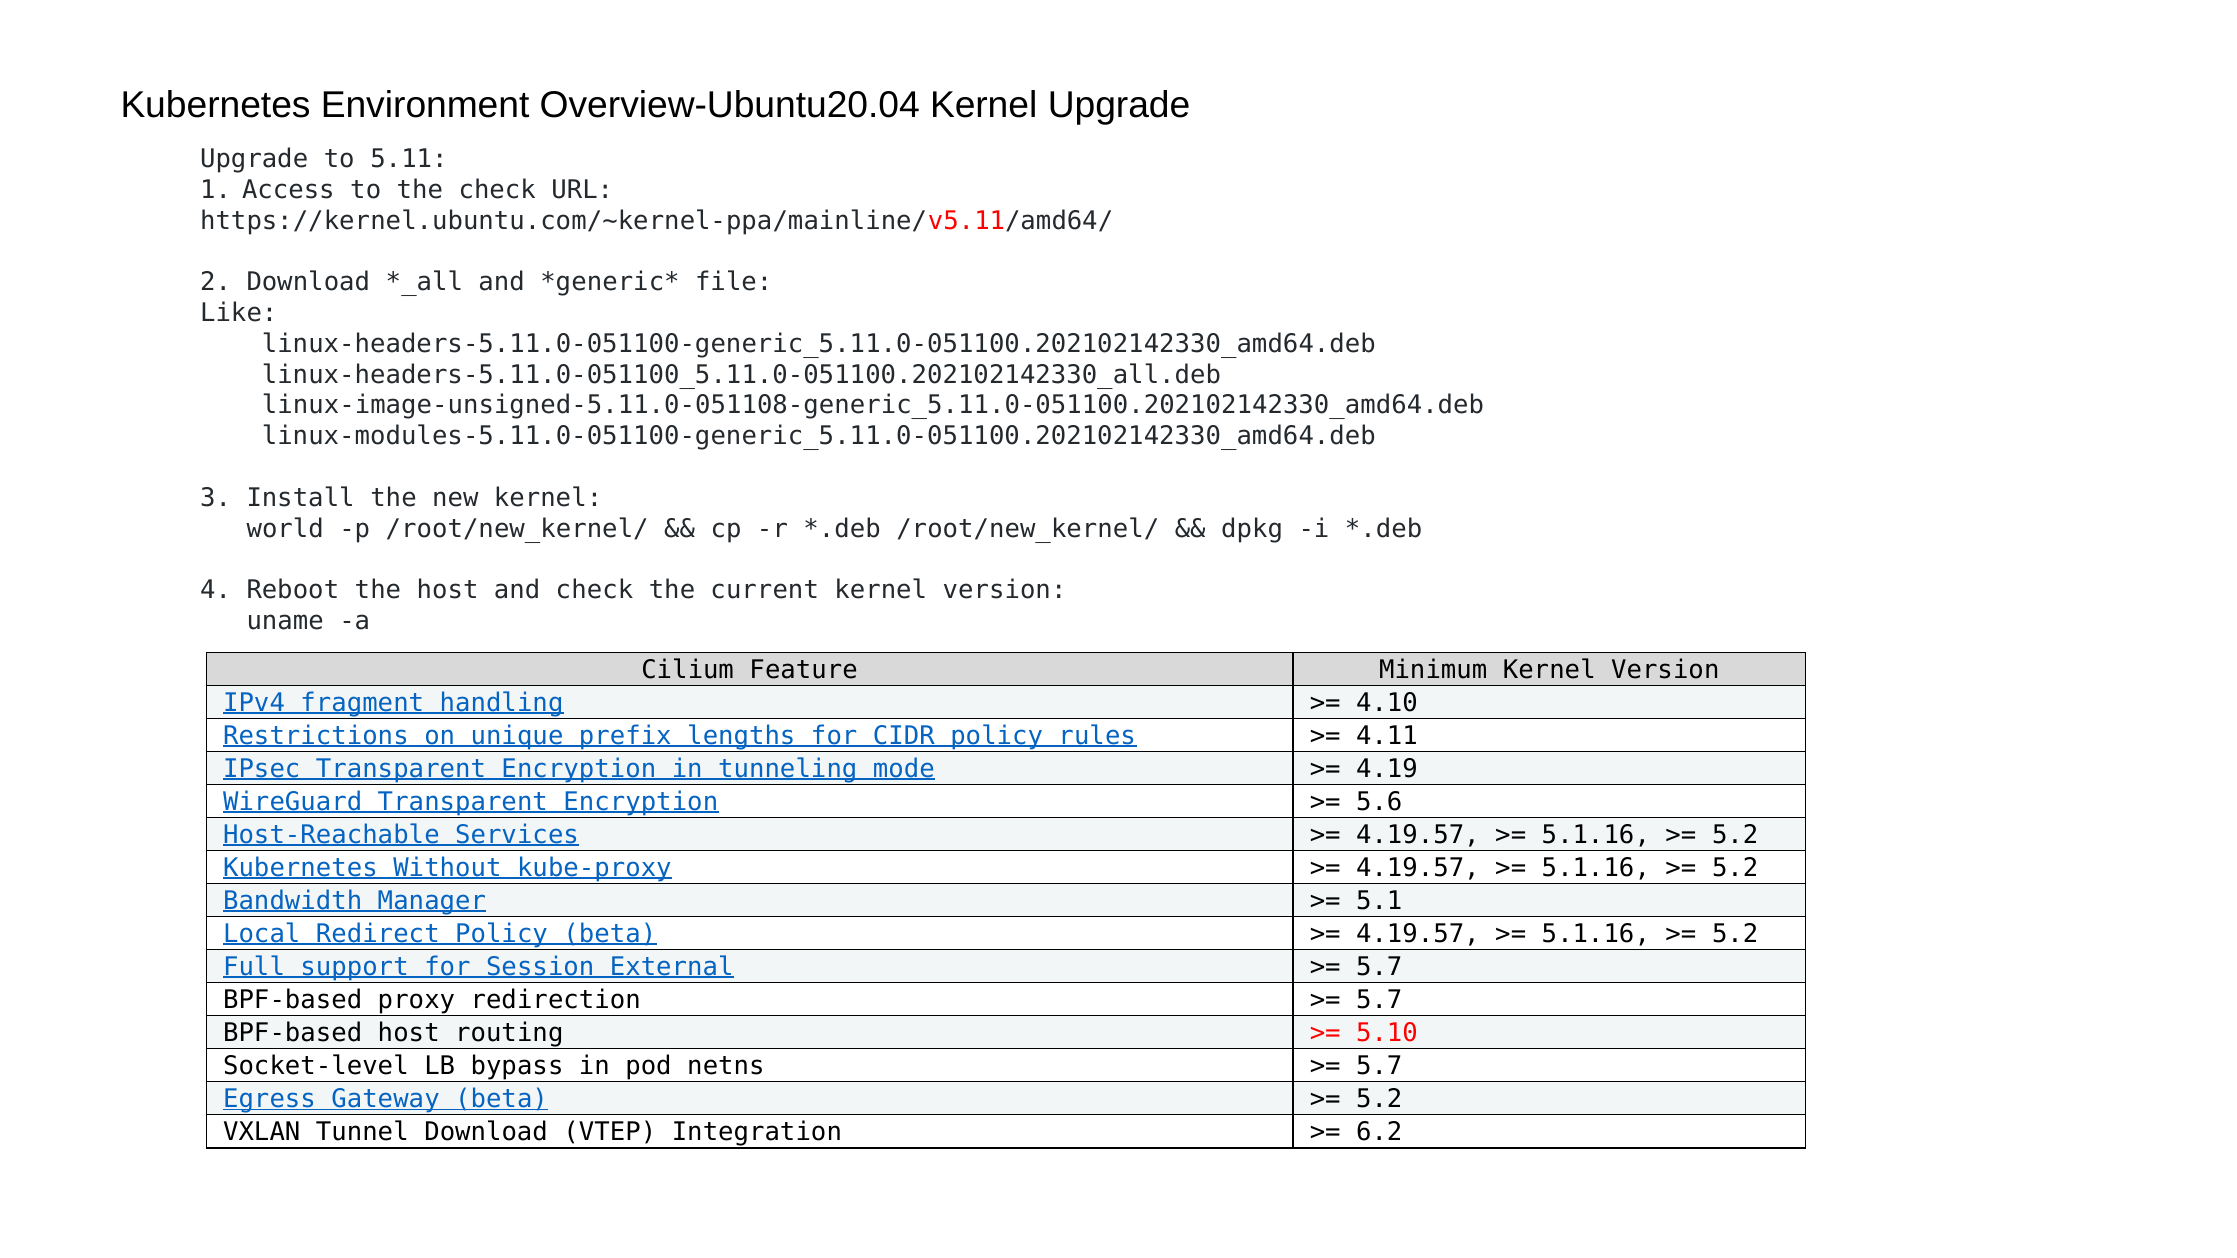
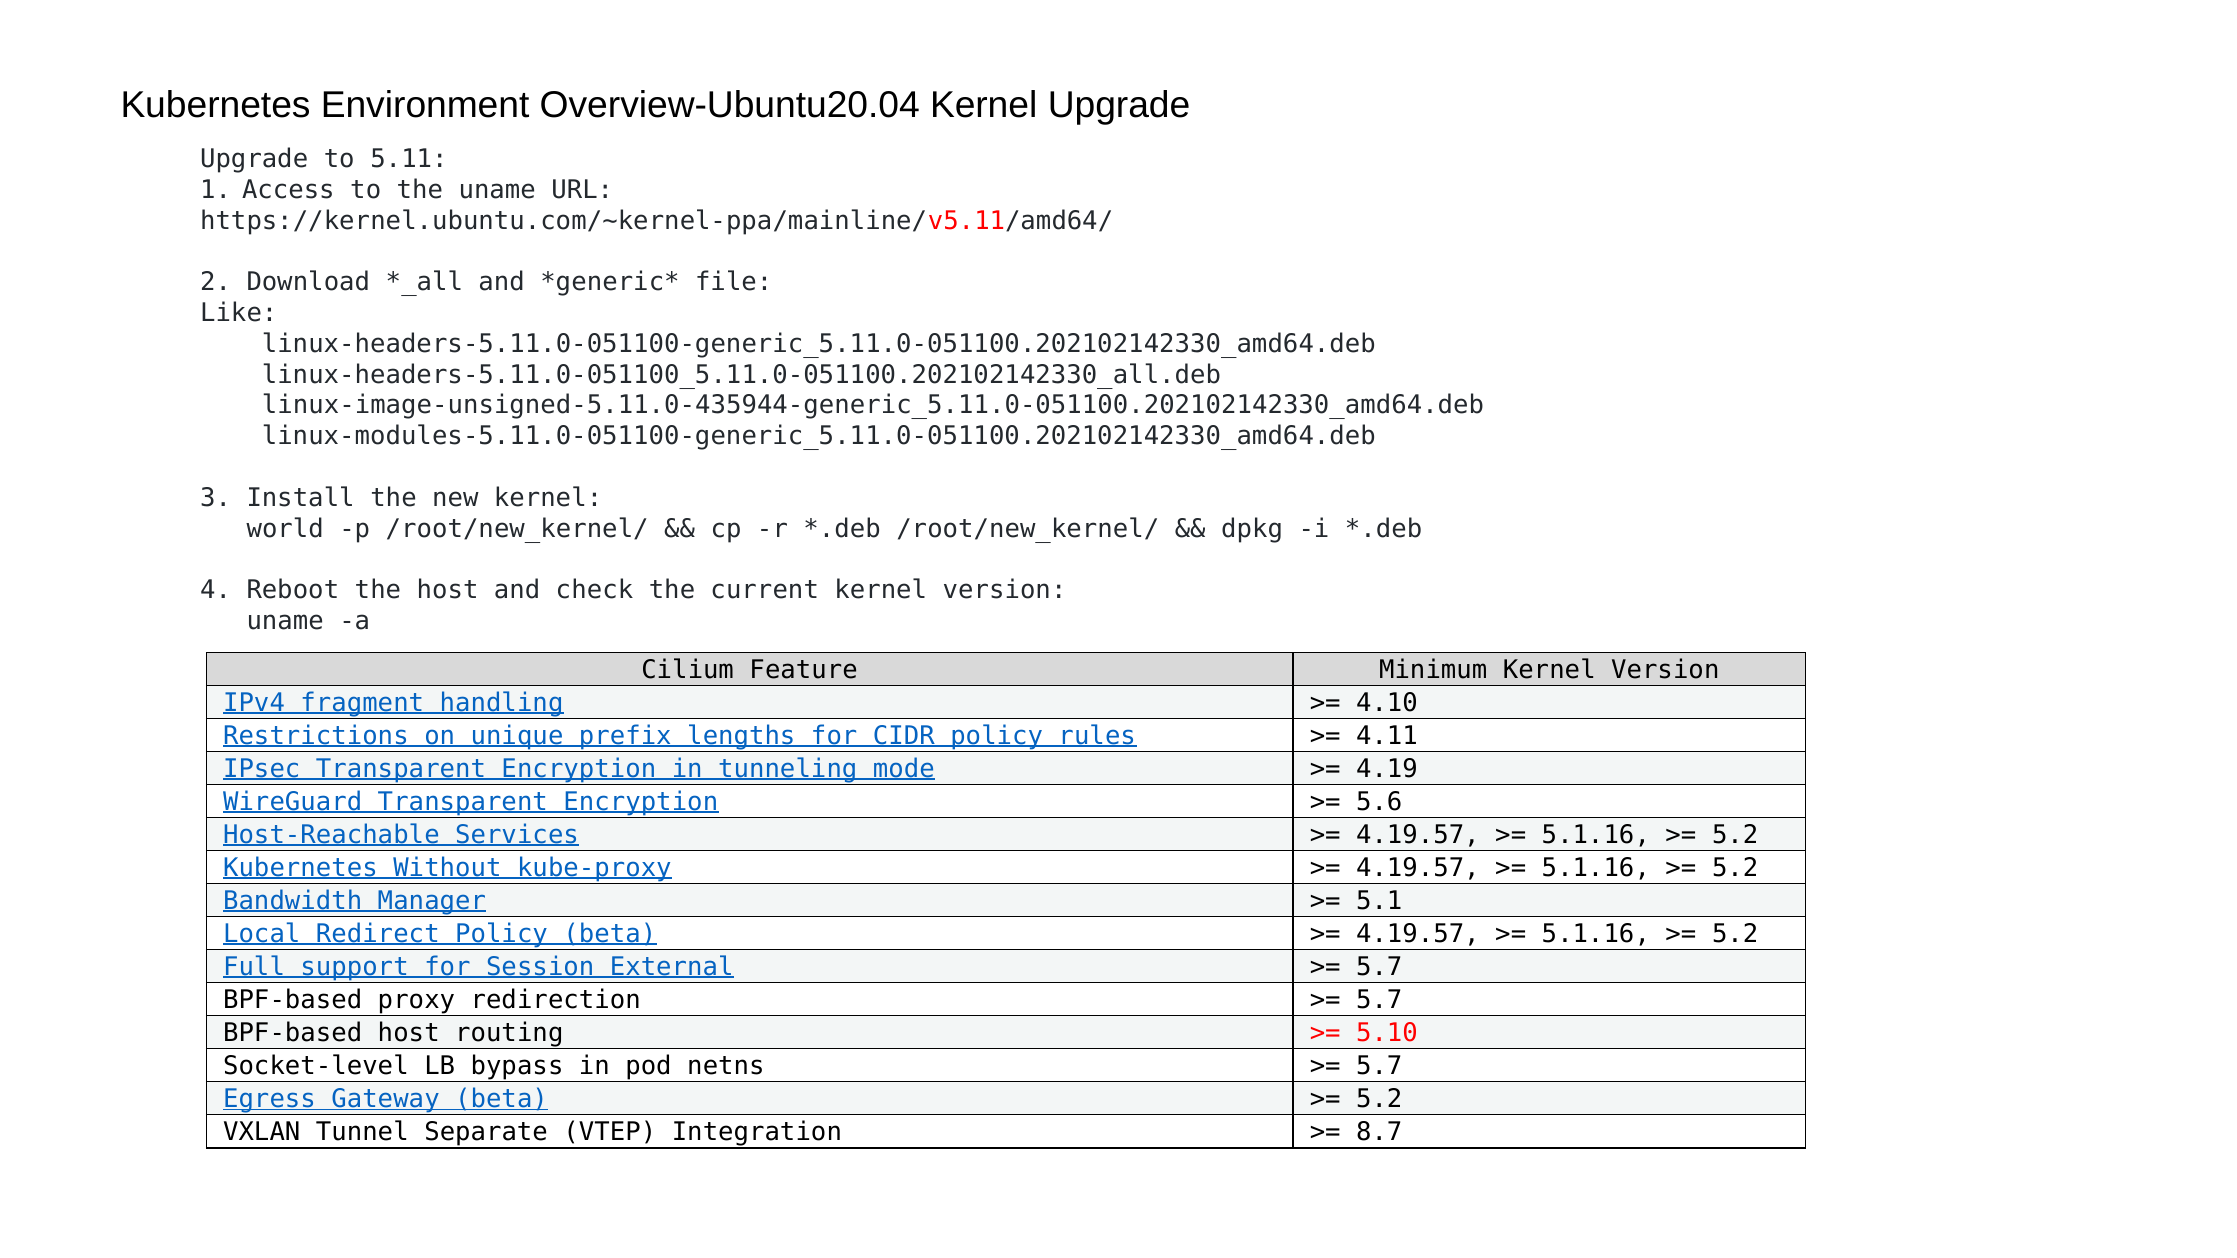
the check: check -> uname
linux-image-unsigned-5.11.0-051108-generic_5.11.0-051100.202102142330_amd64.deb: linux-image-unsigned-5.11.0-051108-generic_5.11.0-051100.202102142330_amd64.deb -> linux-image-unsigned-5.11.0-435944-generic_5.11.0-051100.202102142330_amd64.deb
Tunnel Download: Download -> Separate
6.2: 6.2 -> 8.7
